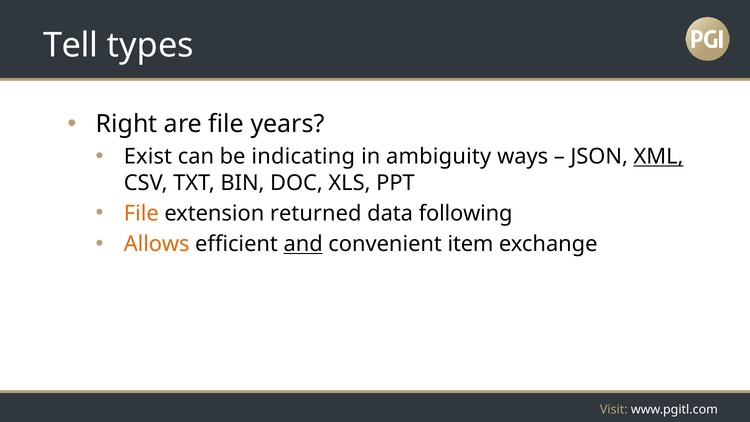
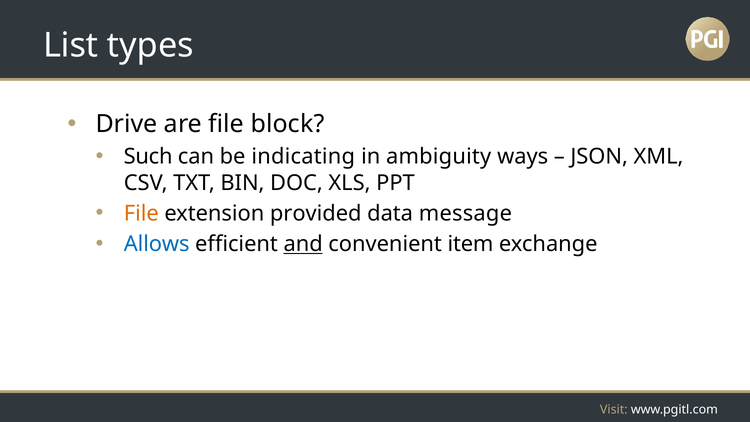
Tell: Tell -> List
Right: Right -> Drive
years: years -> block
Exist: Exist -> Such
XML underline: present -> none
returned: returned -> provided
following: following -> message
Allows colour: orange -> blue
